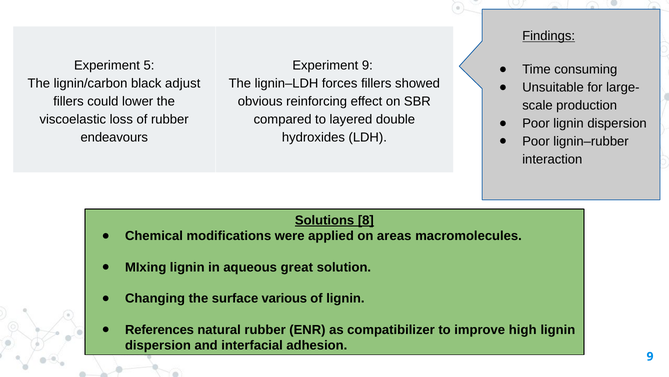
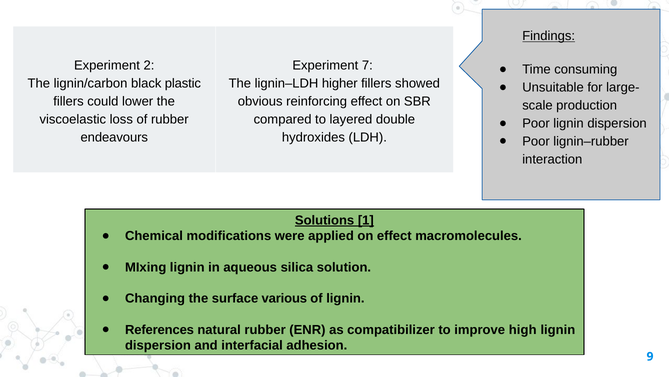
5: 5 -> 2
Experiment 9: 9 -> 7
adjust: adjust -> plastic
forces: forces -> higher
8: 8 -> 1
on areas: areas -> effect
great: great -> silica
